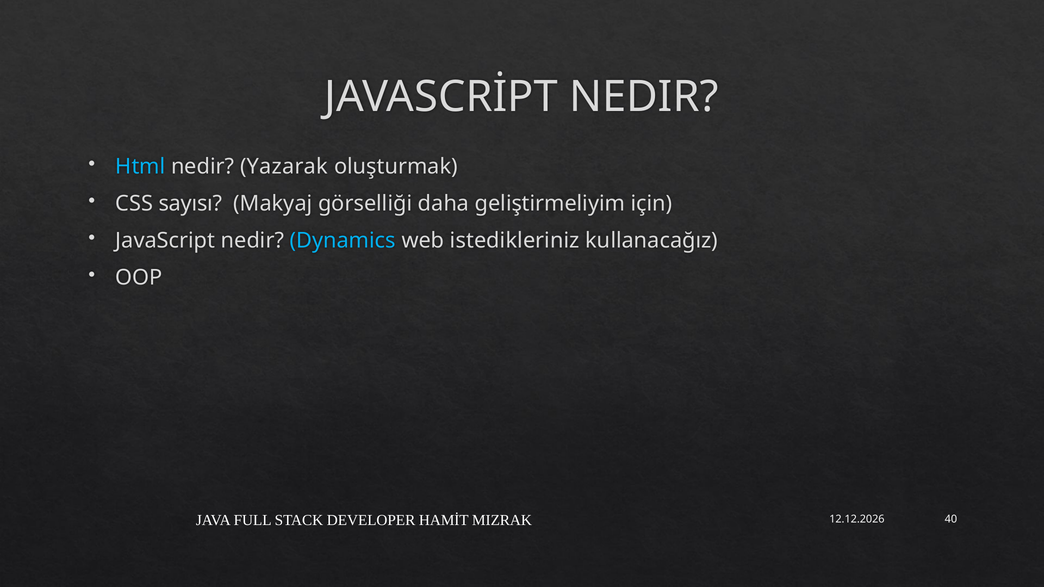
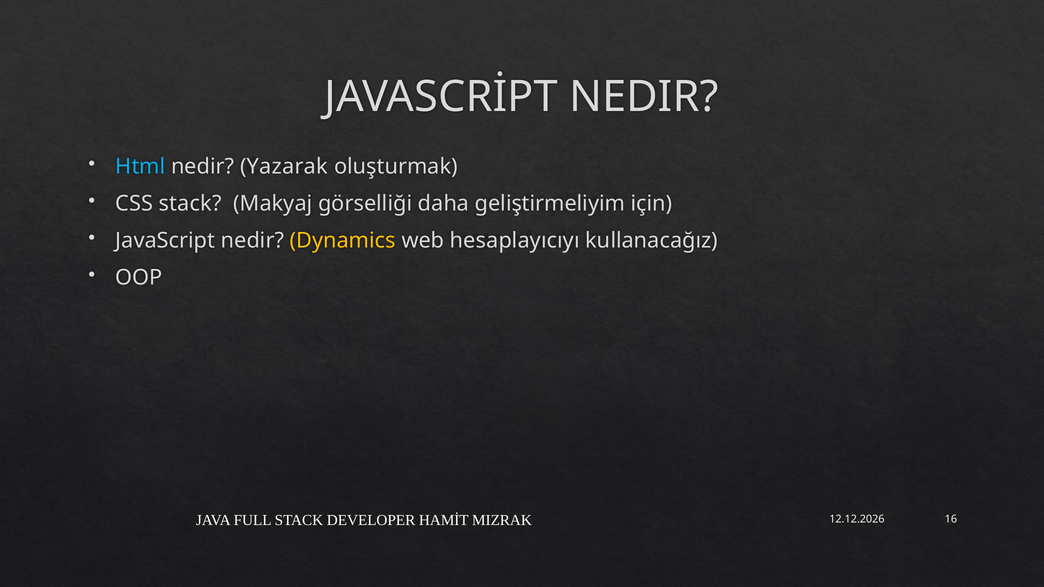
CSS sayısı: sayısı -> stack
Dynamics colour: light blue -> yellow
istedikleriniz: istedikleriniz -> hesaplayıcıyı
40: 40 -> 16
